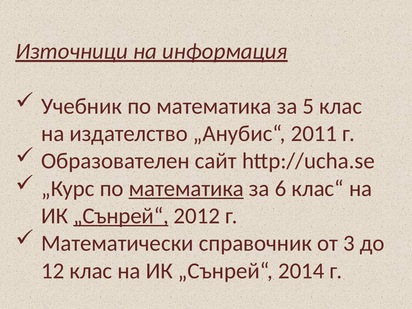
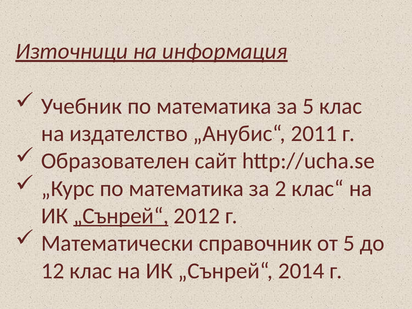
математика at (186, 189) underline: present -> none
6: 6 -> 2
от 3: 3 -> 5
